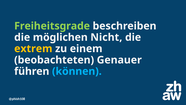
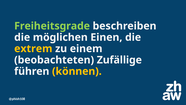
Nicht: Nicht -> Einen
Genauer: Genauer -> Zufällige
können colour: light blue -> yellow
